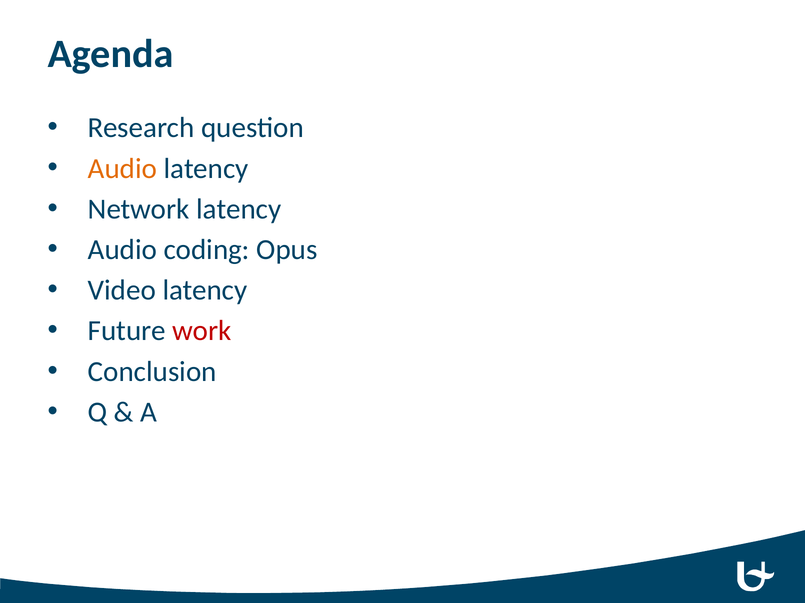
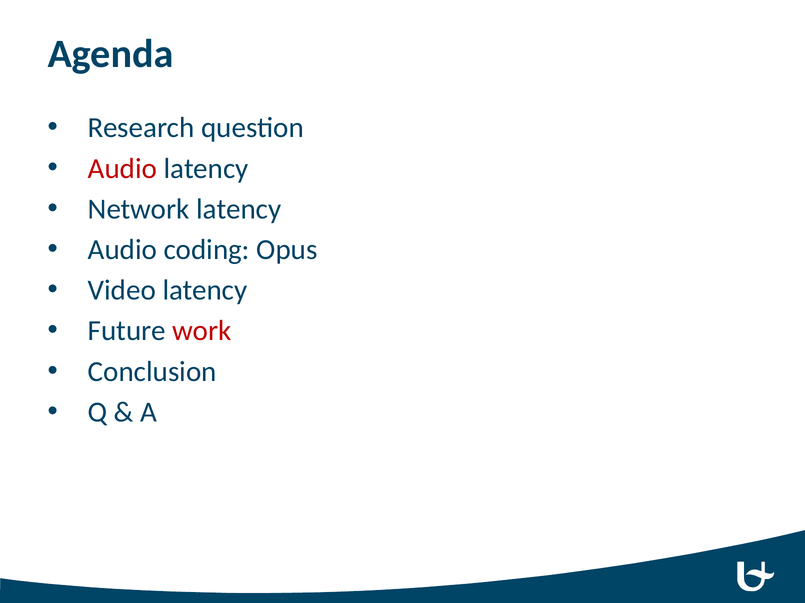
Audio at (122, 169) colour: orange -> red
